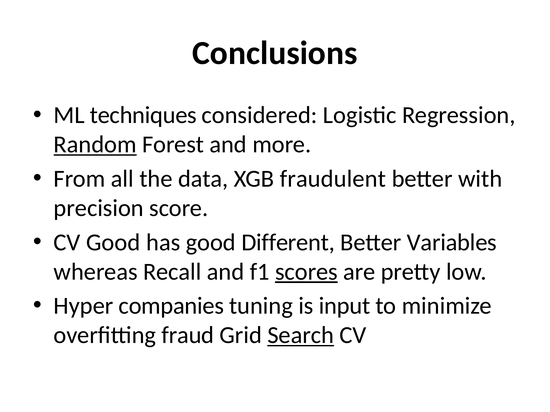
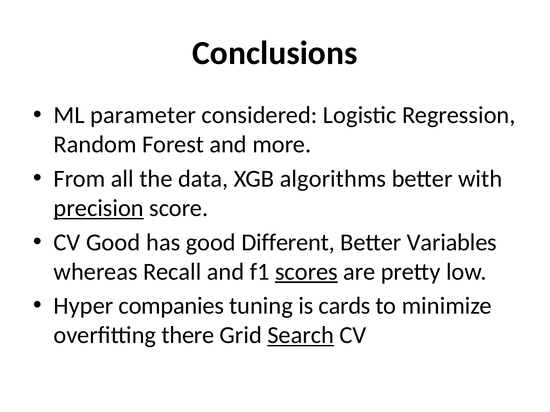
techniques: techniques -> parameter
Random underline: present -> none
fraudulent: fraudulent -> algorithms
precision underline: none -> present
input: input -> cards
fraud: fraud -> there
